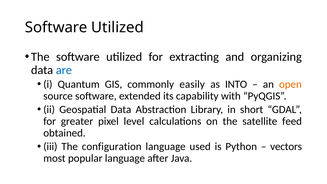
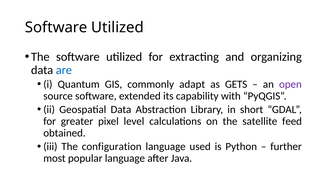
easily: easily -> adapt
INTO: INTO -> GETS
open colour: orange -> purple
vectors: vectors -> further
